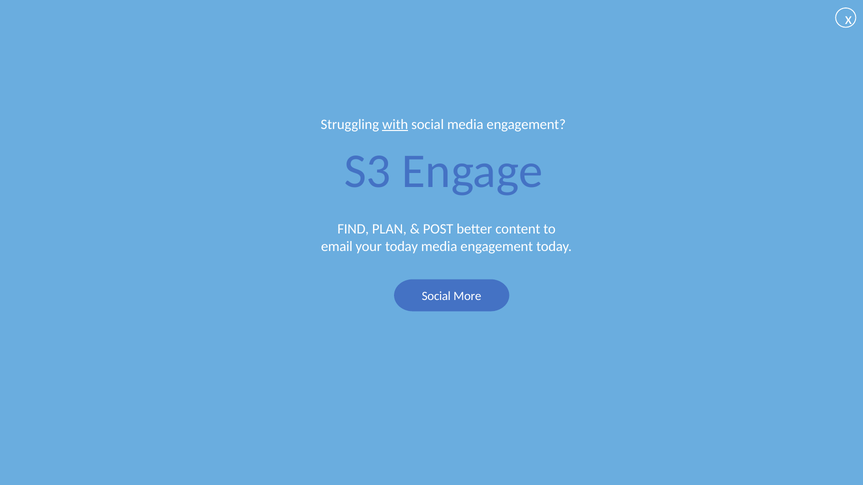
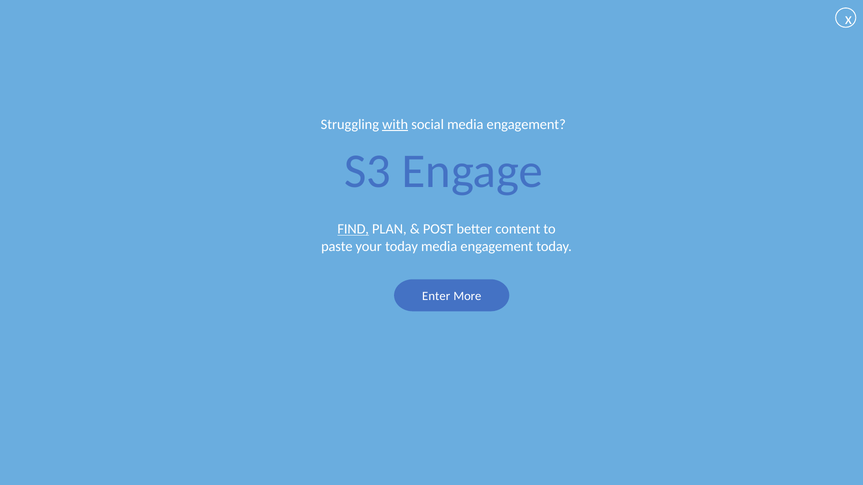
FIND underline: none -> present
email: email -> paste
Social at (436, 296): Social -> Enter
